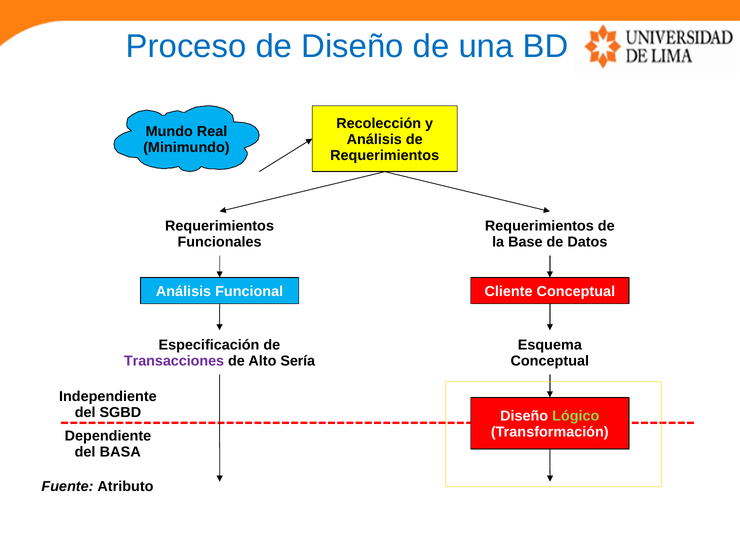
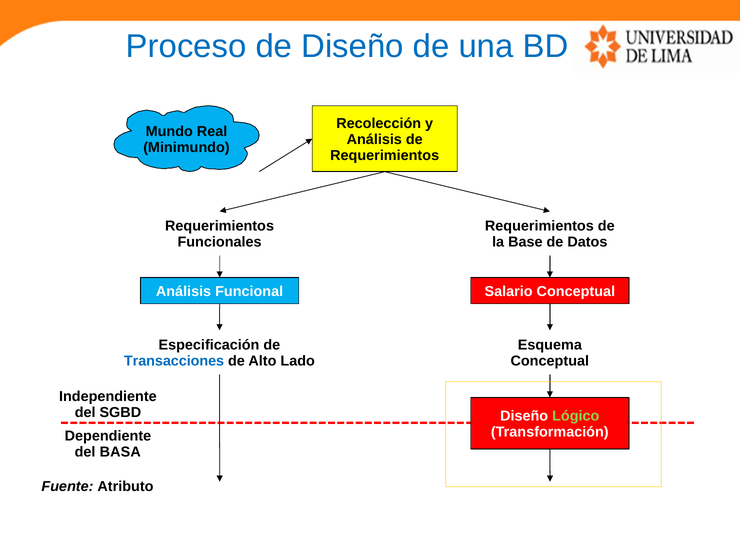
Cliente: Cliente -> Salario
Transacciones colour: purple -> blue
Sería: Sería -> Lado
